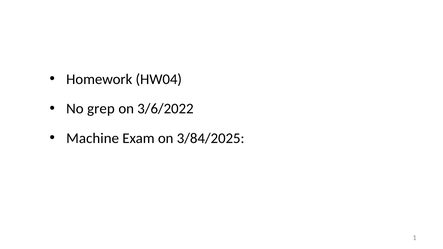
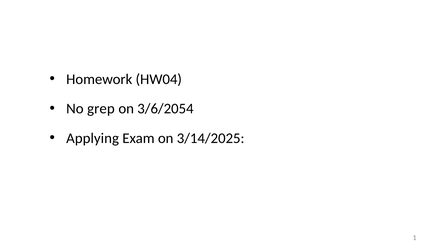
3/6/2022: 3/6/2022 -> 3/6/2054
Machine: Machine -> Applying
3/84/2025: 3/84/2025 -> 3/14/2025
